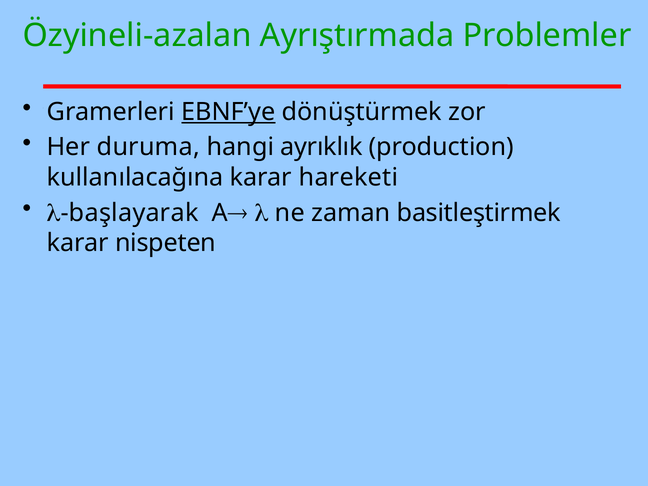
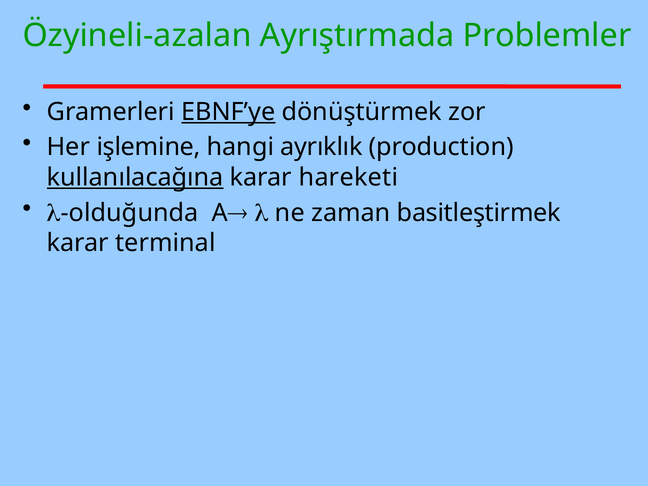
duruma: duruma -> işlemine
kullanılacağına underline: none -> present
başlayarak: başlayarak -> olduğunda
nispeten: nispeten -> terminal
